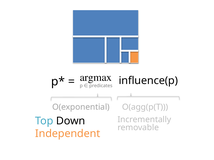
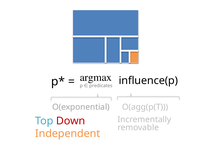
Down colour: black -> red
